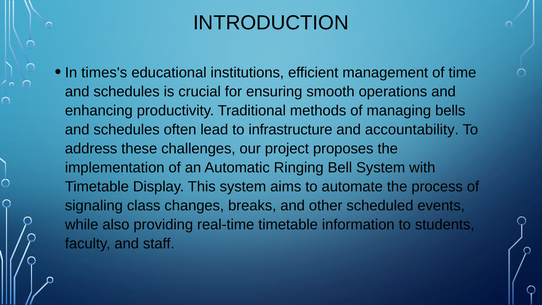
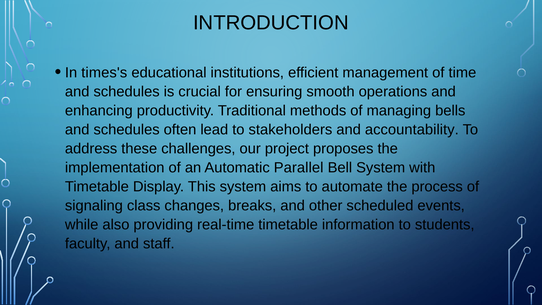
infrastructure: infrastructure -> stakeholders
Ringing: Ringing -> Parallel
